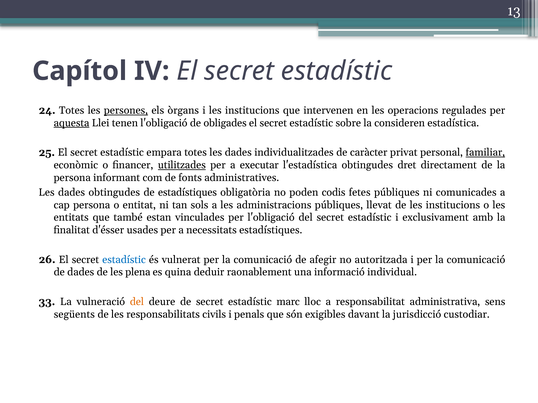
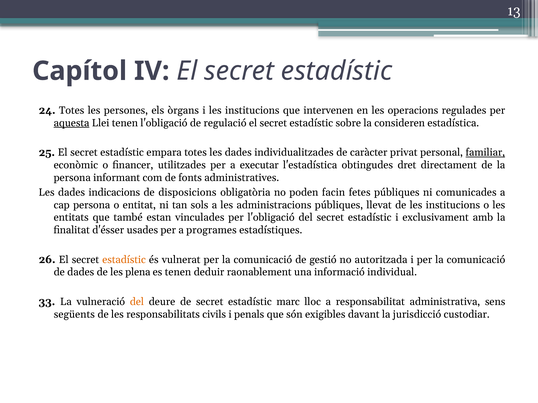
persones underline: present -> none
obligades: obligades -> regulació
utilitzades underline: present -> none
dades obtingudes: obtingudes -> indicacions
de estadístiques: estadístiques -> disposicions
codis: codis -> facin
necessitats: necessitats -> programes
estadístic at (124, 260) colour: blue -> orange
afegir: afegir -> gestió
es quina: quina -> tenen
